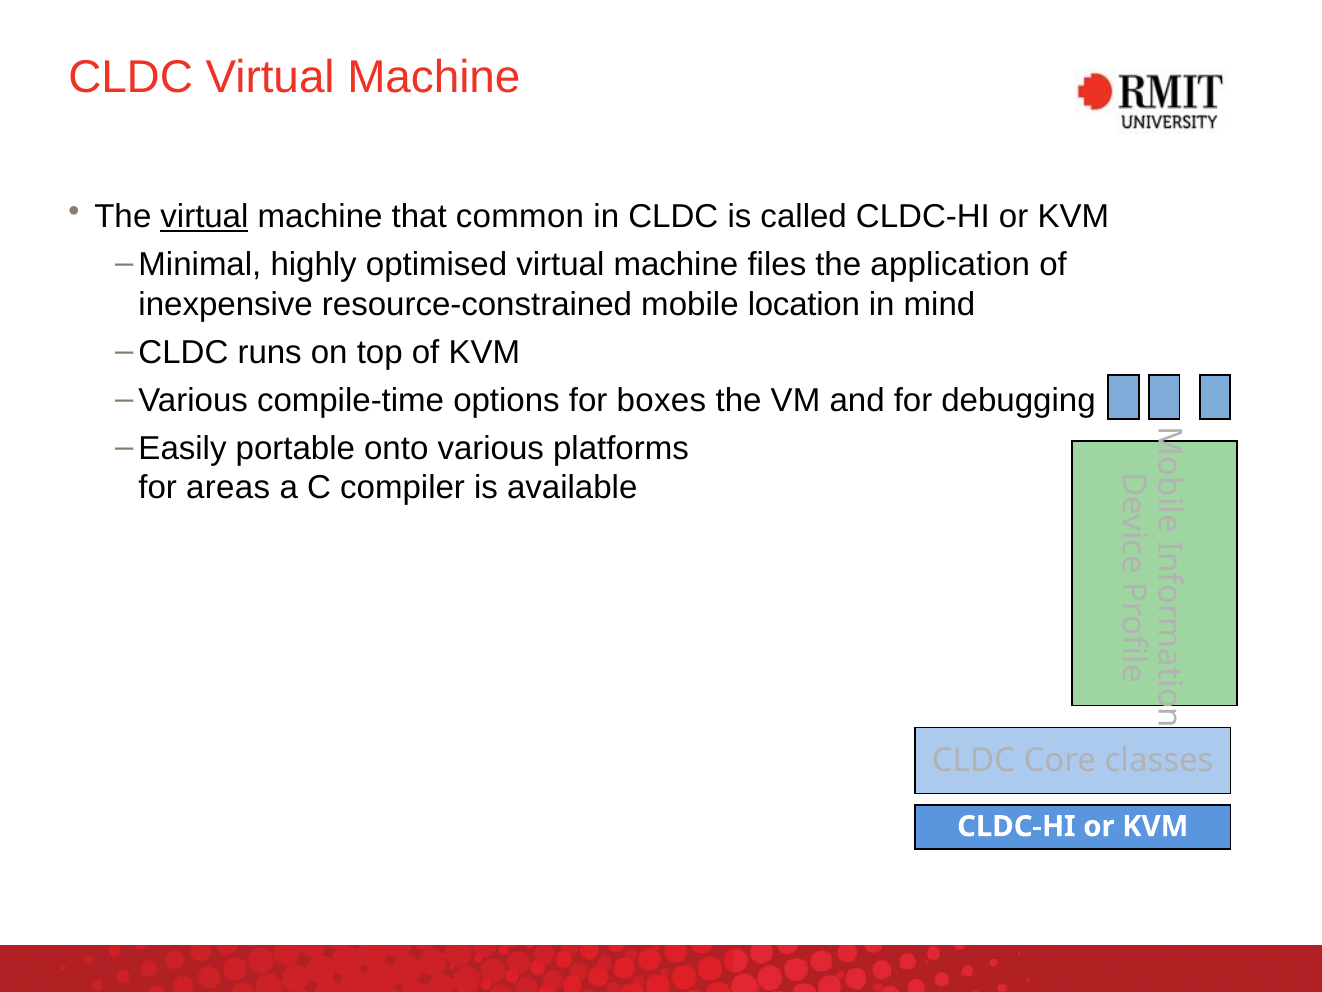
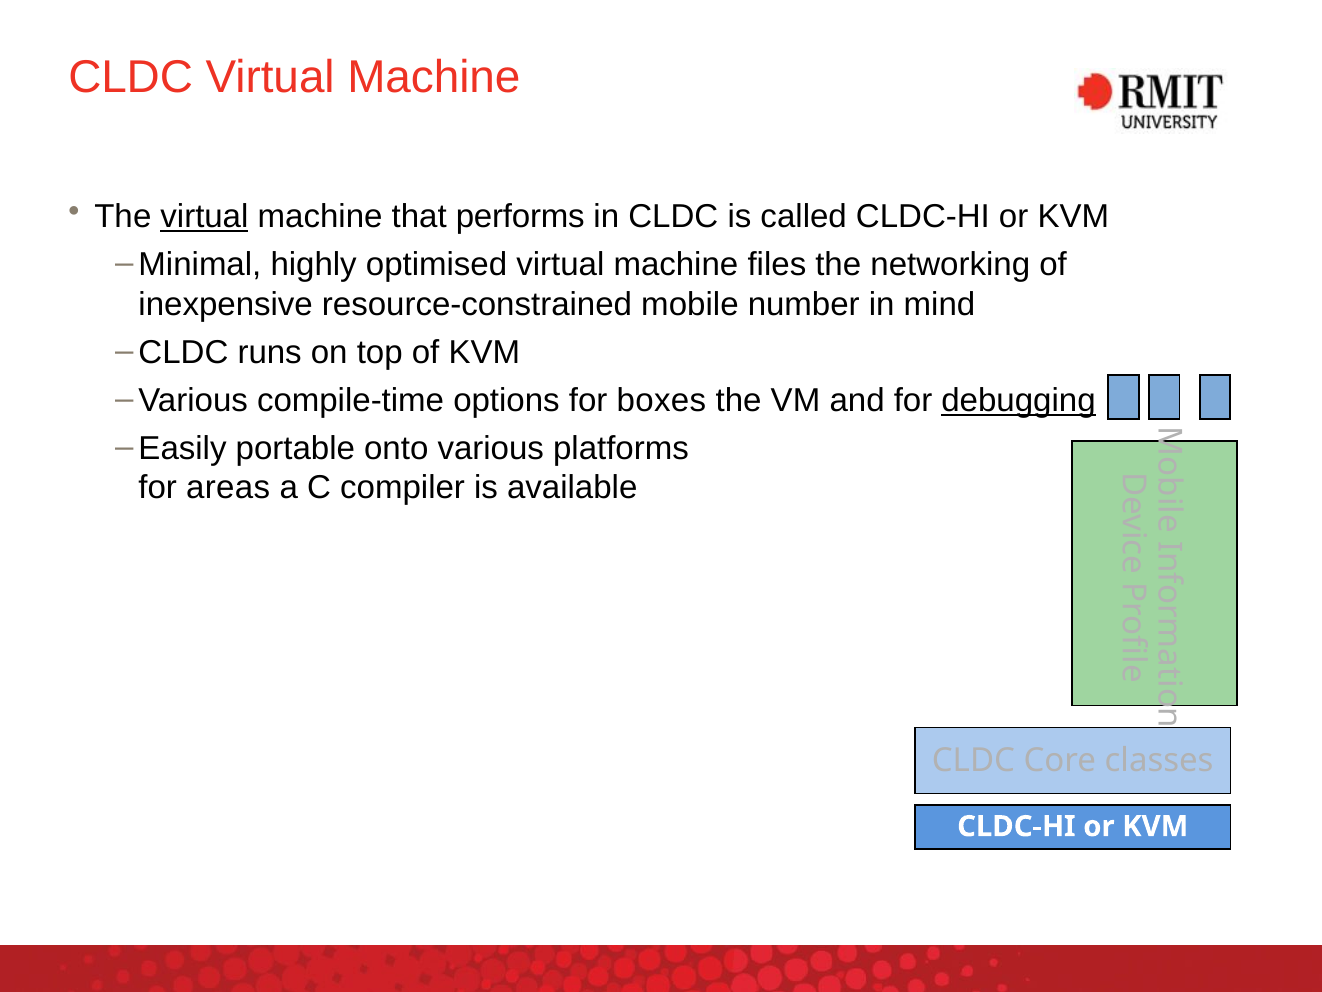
common: common -> performs
application: application -> networking
location: location -> number
debugging underline: none -> present
